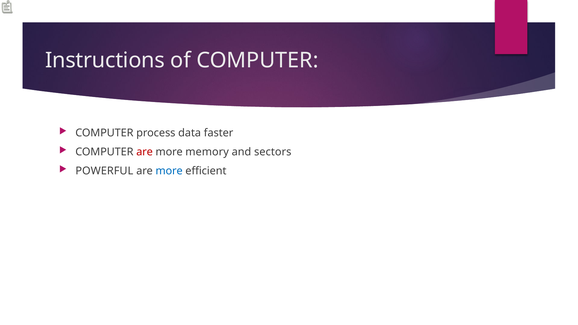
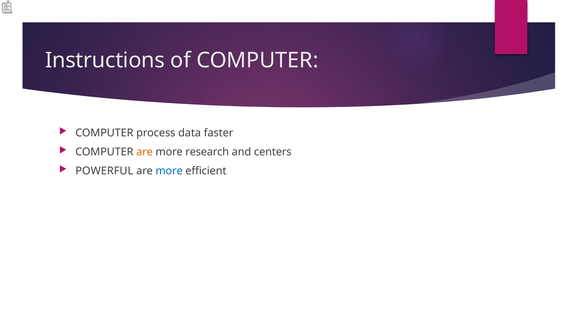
are at (145, 152) colour: red -> orange
memory: memory -> research
sectors: sectors -> centers
